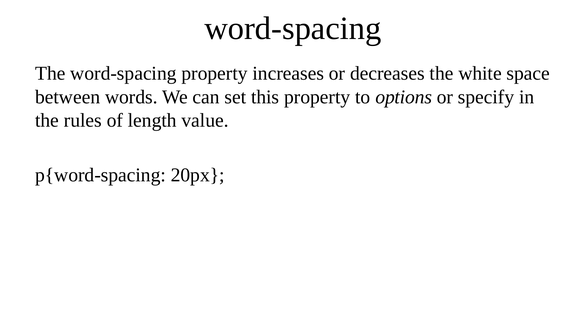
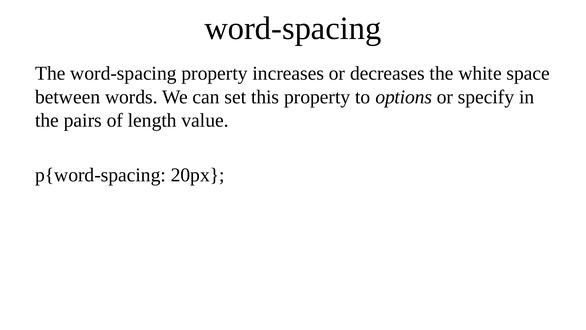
rules: rules -> pairs
